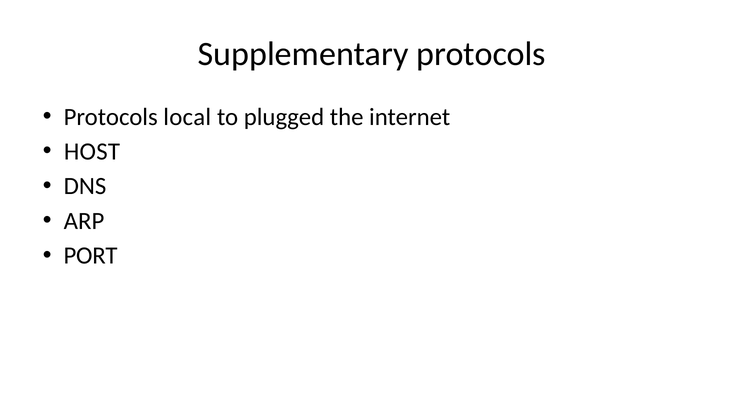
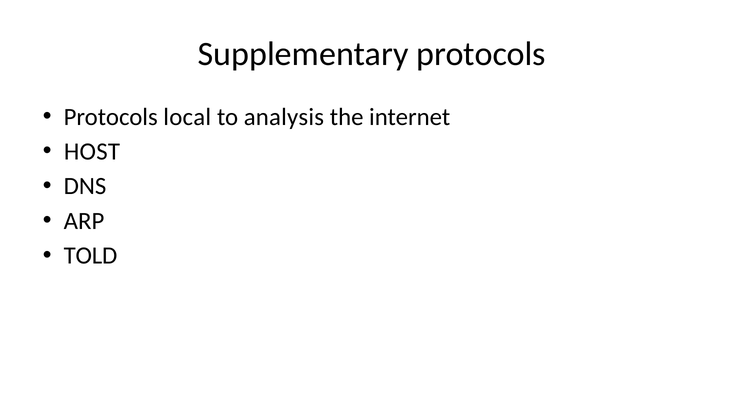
plugged: plugged -> analysis
PORT: PORT -> TOLD
